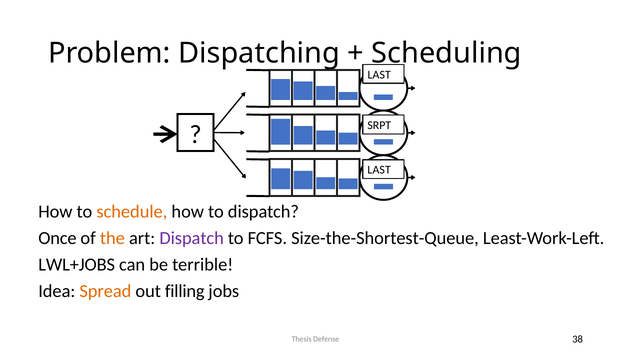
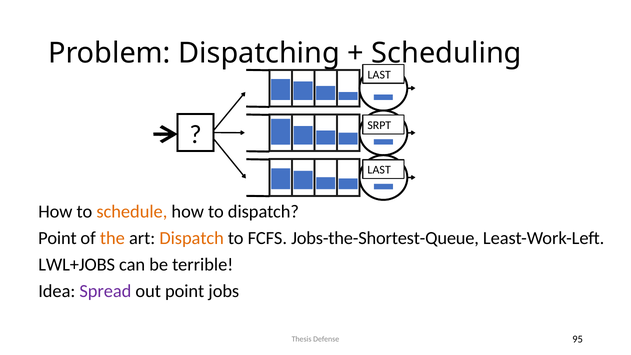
Once at (57, 238): Once -> Point
Dispatch at (192, 238) colour: purple -> orange
Size-the-Shortest-Queue: Size-the-Shortest-Queue -> Jobs-the-Shortest-Queue
Spread colour: orange -> purple
out filling: filling -> point
38: 38 -> 95
